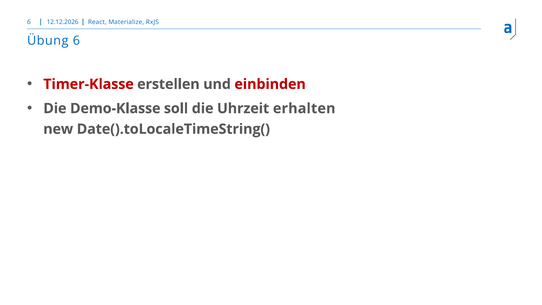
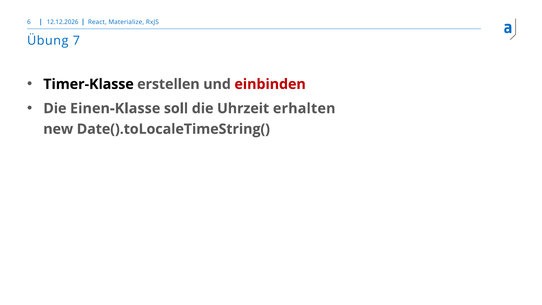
Übung 6: 6 -> 7
Timer-Klasse colour: red -> black
Demo-Klasse: Demo-Klasse -> Einen-Klasse
